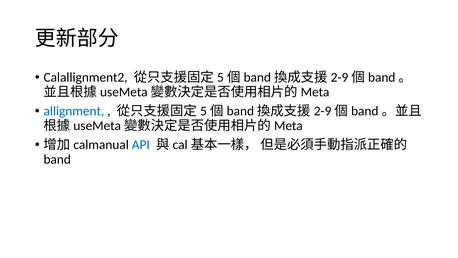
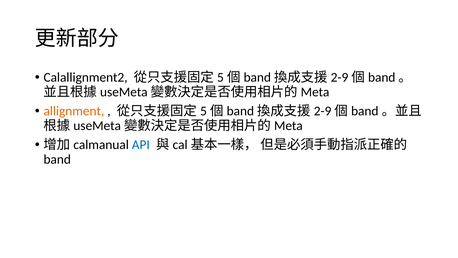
allignment colour: blue -> orange
